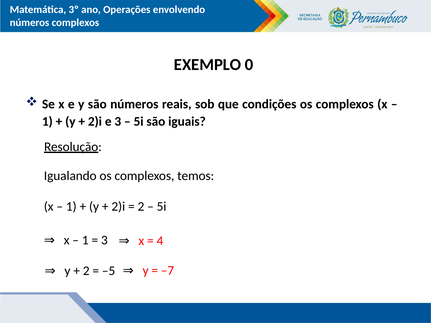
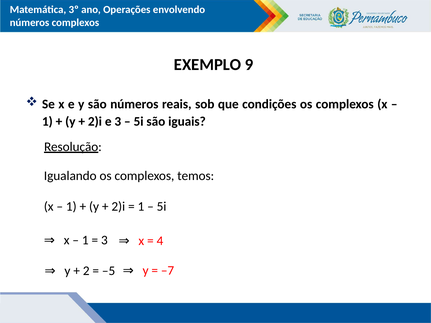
0: 0 -> 9
2 at (141, 207): 2 -> 1
